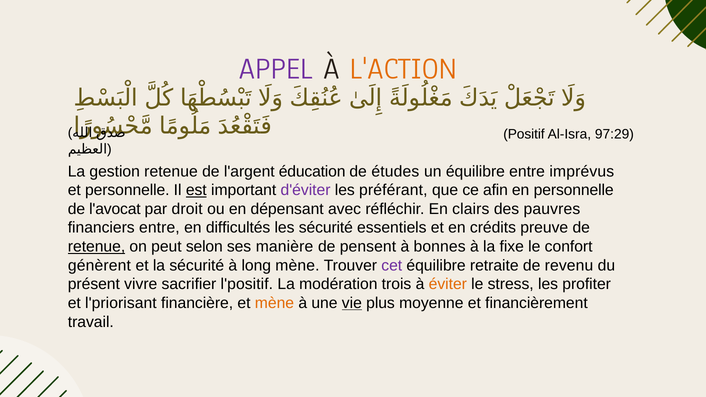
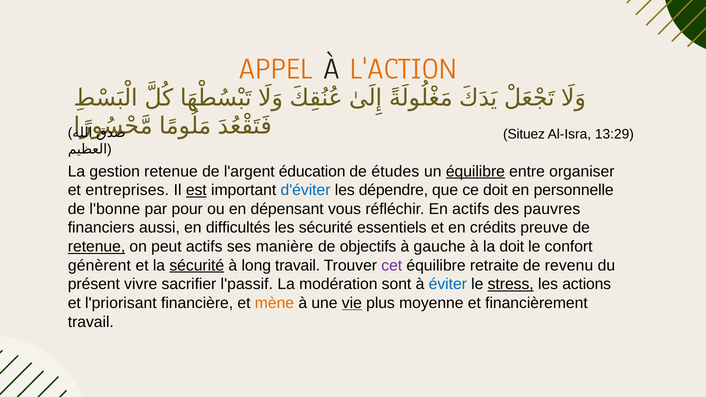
APPEL colour: purple -> orange
Positif: Positif -> Situez
97:29: 97:29 -> 13:29
équilibre at (475, 171) underline: none -> present
imprévus: imprévus -> organiser
et personnelle: personnelle -> entreprises
d'éviter colour: purple -> blue
préférant: préférant -> dépendre
ce afin: afin -> doit
l'avocat: l'avocat -> l'bonne
droit: droit -> pour
avec: avec -> vous
En clairs: clairs -> actifs
financiers entre: entre -> aussi
peut selon: selon -> actifs
pensent: pensent -> objectifs
bonnes: bonnes -> gauche
la fixe: fixe -> doit
sécurité at (197, 265) underline: none -> present
long mène: mène -> travail
l'positif: l'positif -> l'passif
trois: trois -> sont
éviter colour: orange -> blue
stress underline: none -> present
profiter: profiter -> actions
